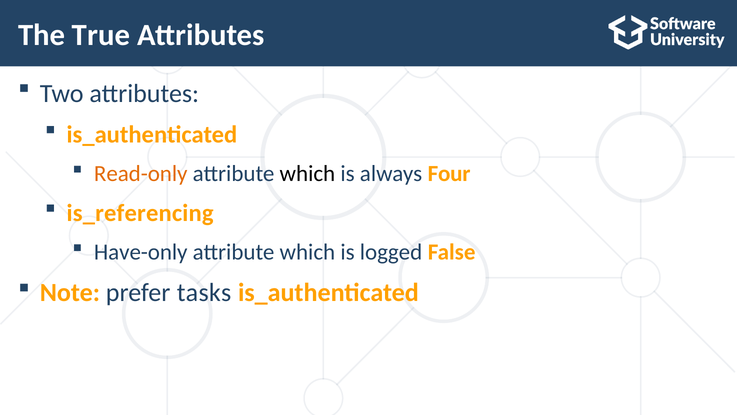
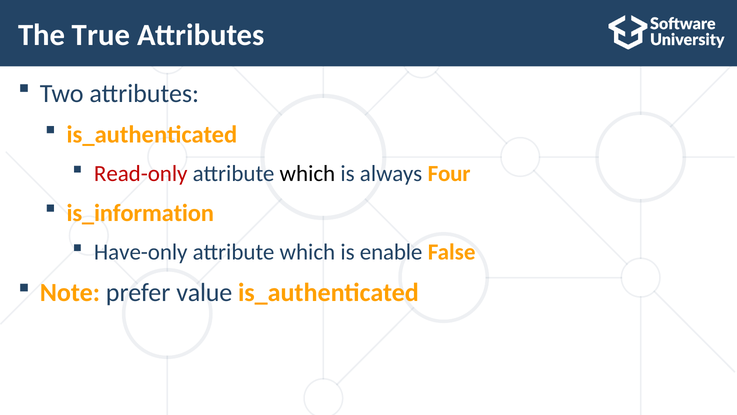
Read-only colour: orange -> red
is_referencing: is_referencing -> is_information
logged: logged -> enable
tasks: tasks -> value
